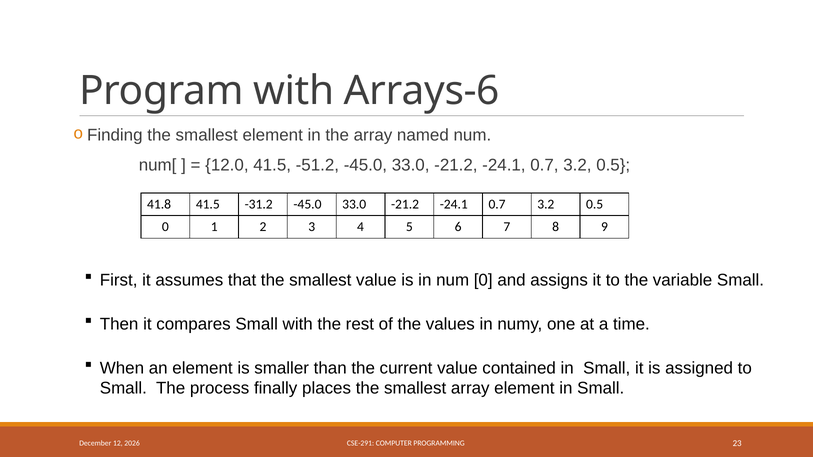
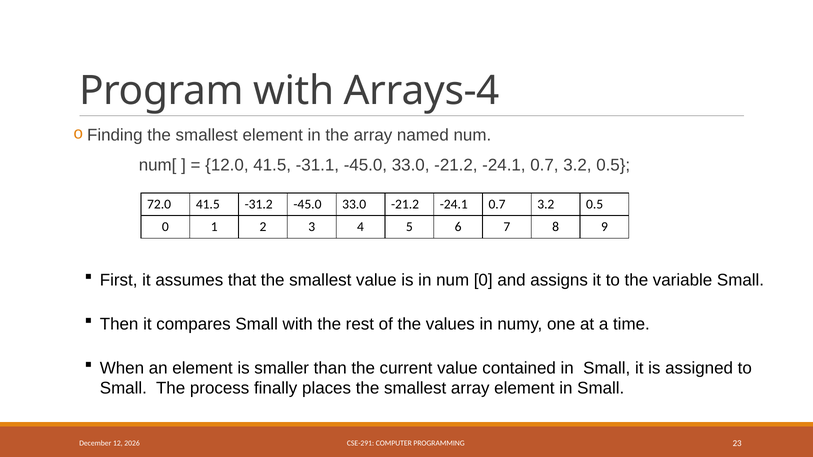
Arrays-6: Arrays-6 -> Arrays-4
-51.2: -51.2 -> -31.1
41.8: 41.8 -> 72.0
